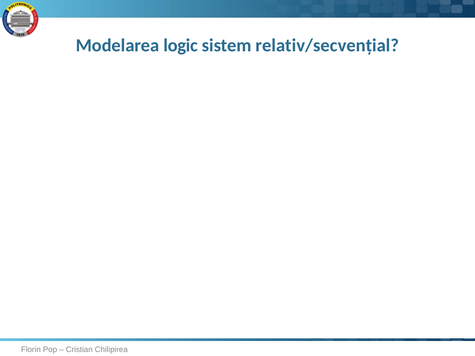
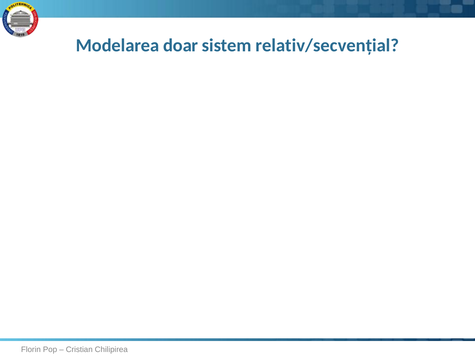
logic: logic -> doar
